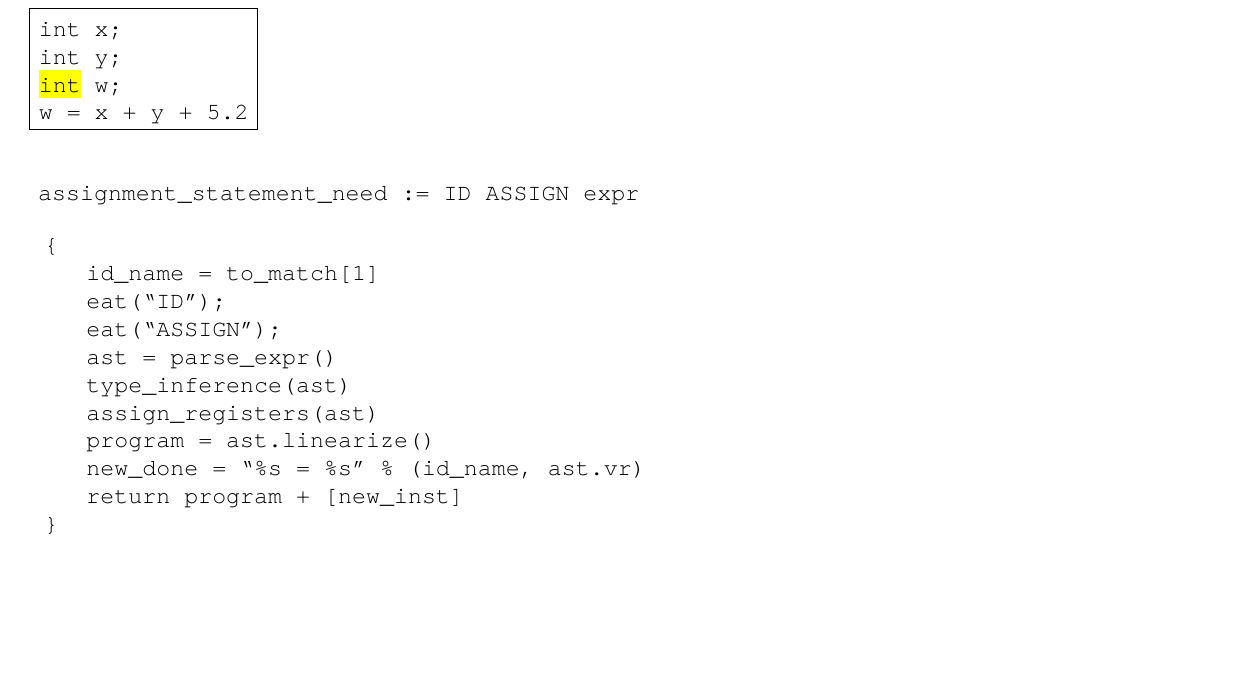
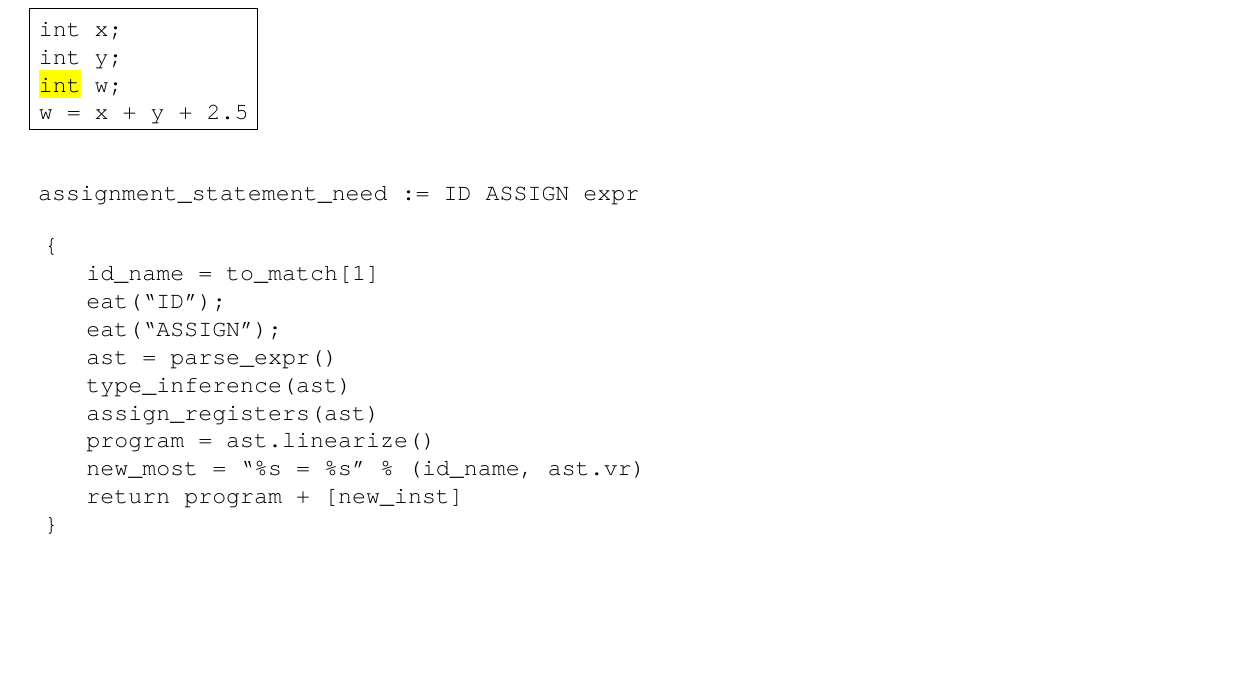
5.2: 5.2 -> 2.5
new_done: new_done -> new_most
